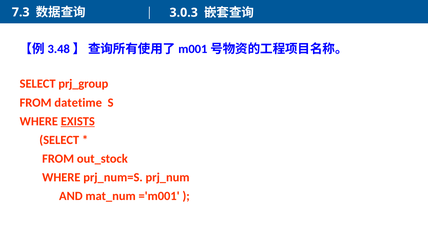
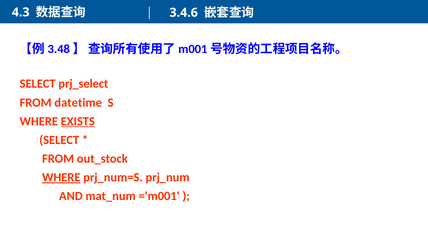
7.3: 7.3 -> 4.3
3.0.3: 3.0.3 -> 3.4.6
prj_group: prj_group -> prj_select
WHERE at (61, 177) underline: none -> present
